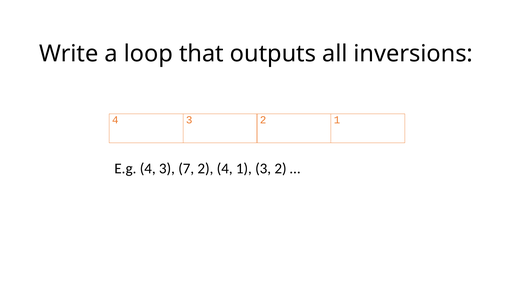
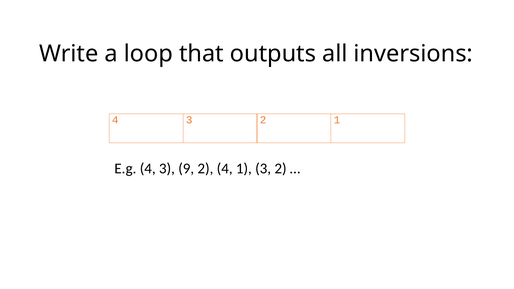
7: 7 -> 9
